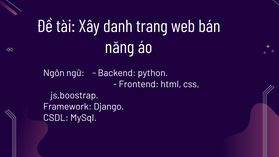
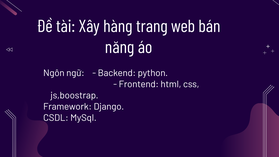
danh: danh -> hàng
